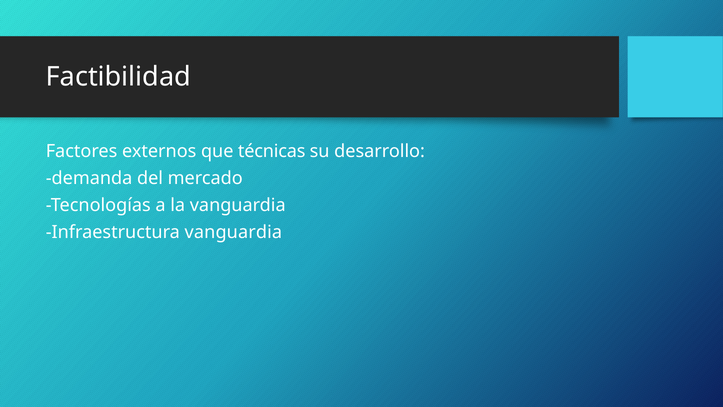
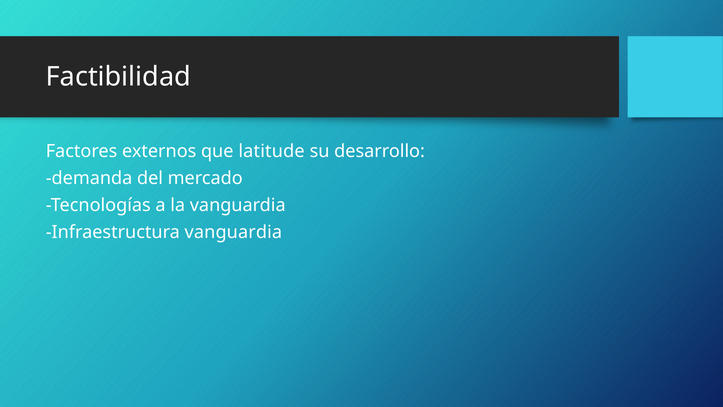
técnicas: técnicas -> latitude
